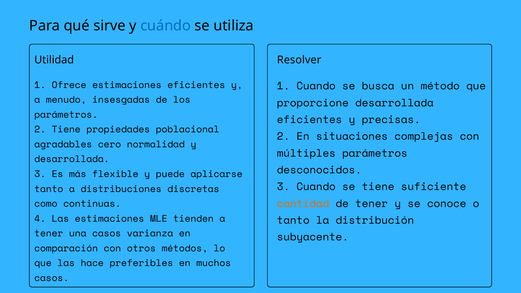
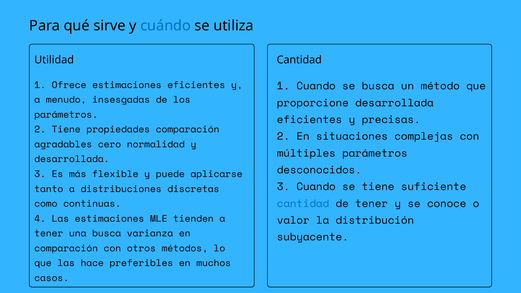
Utilidad Resolver: Resolver -> Cantidad
propiedades poblacional: poblacional -> comparación
cantidad at (303, 204) colour: orange -> blue
tanto at (293, 220): tanto -> valor
una casos: casos -> busca
